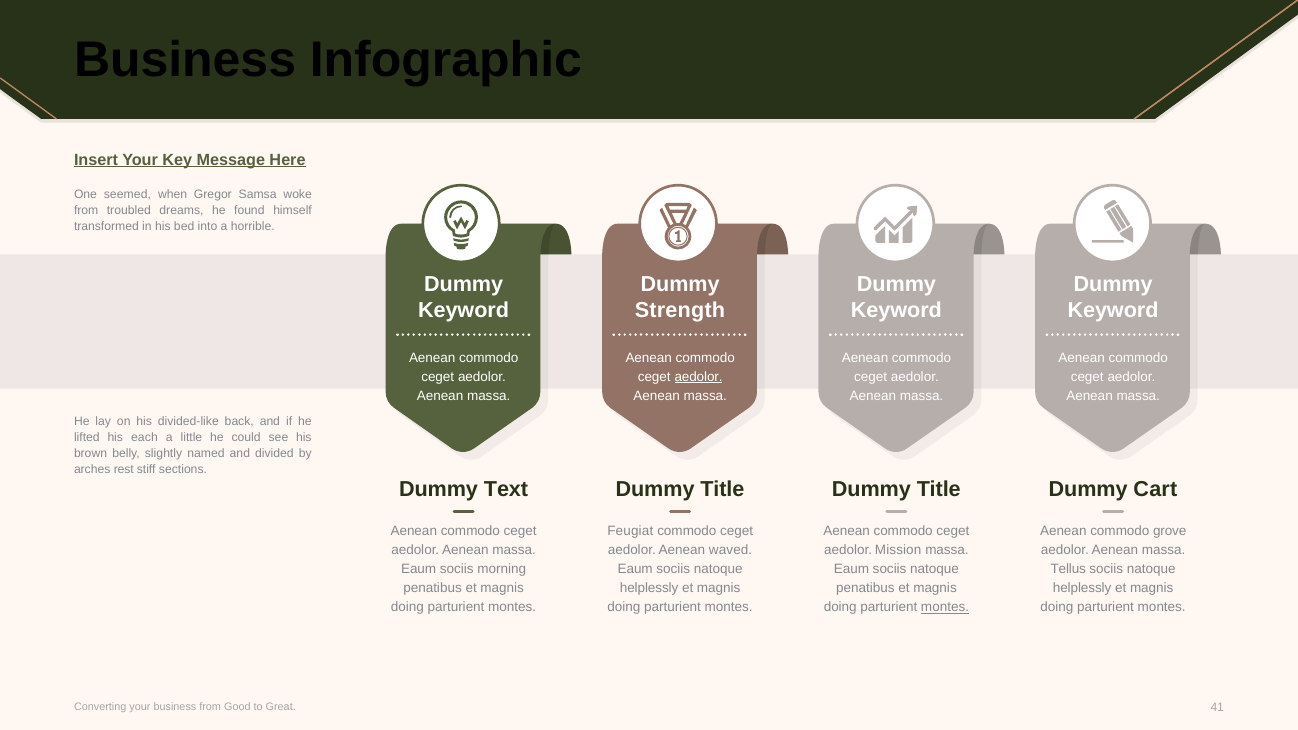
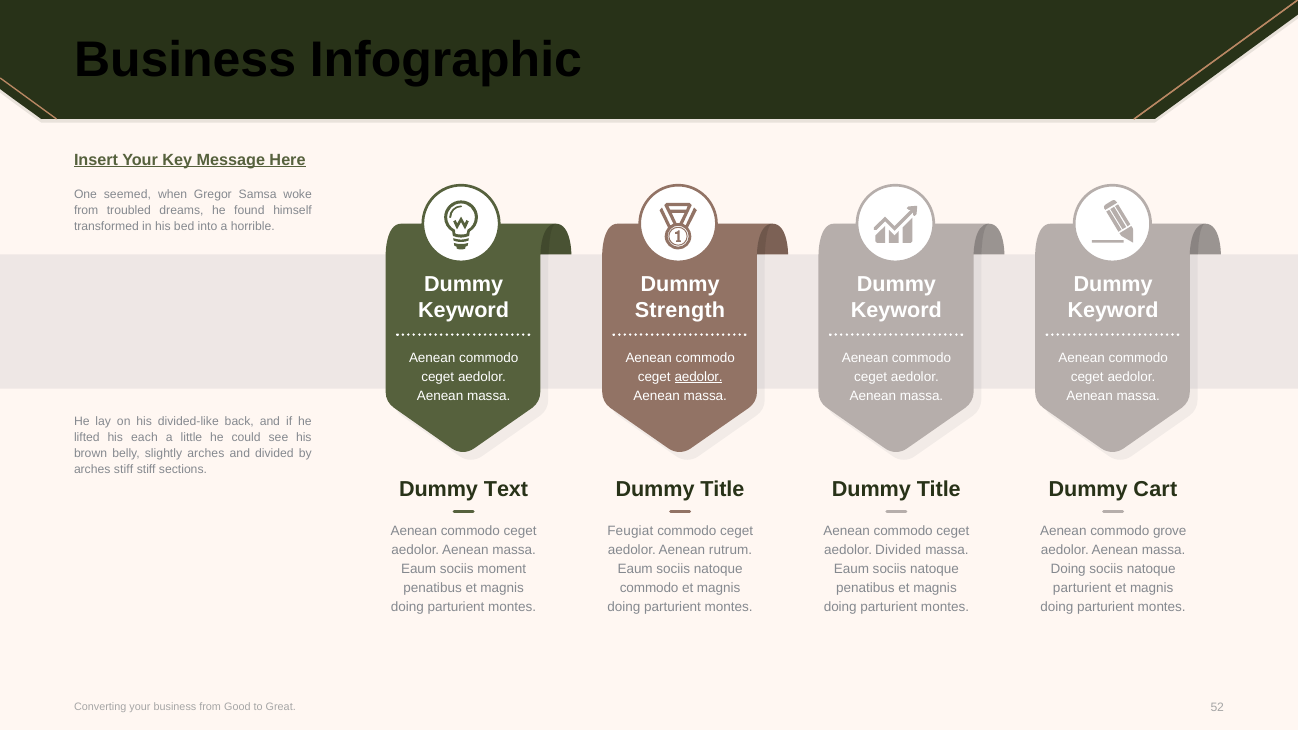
slightly named: named -> arches
arches rest: rest -> stiff
waved: waved -> rutrum
aedolor Mission: Mission -> Divided
morning: morning -> moment
Tellus at (1068, 569): Tellus -> Doing
helplessly at (649, 588): helplessly -> commodo
helplessly at (1082, 588): helplessly -> parturient
montes at (945, 607) underline: present -> none
41: 41 -> 52
